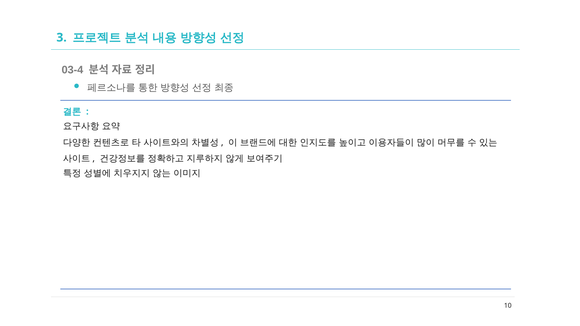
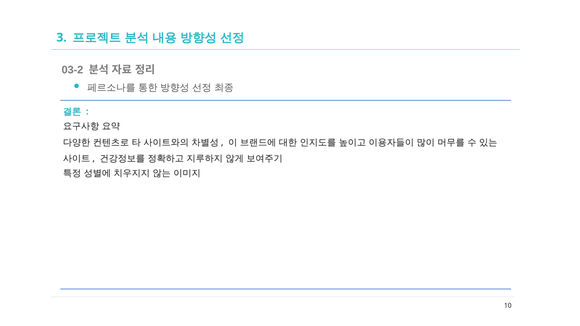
03-4: 03-4 -> 03-2
